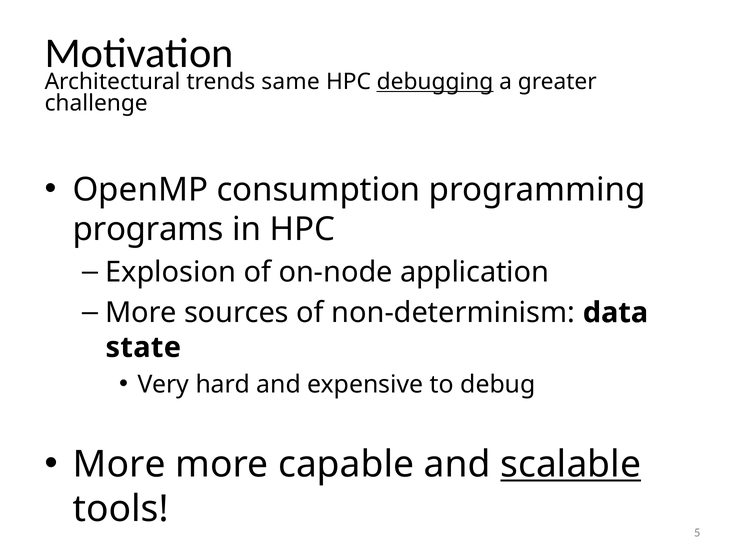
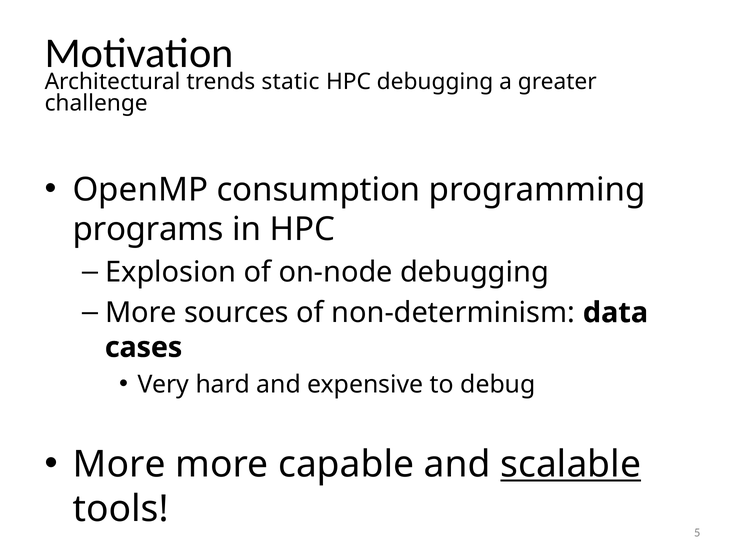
same: same -> static
debugging at (435, 82) underline: present -> none
on-node application: application -> debugging
state: state -> cases
